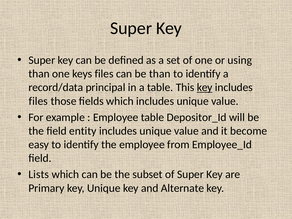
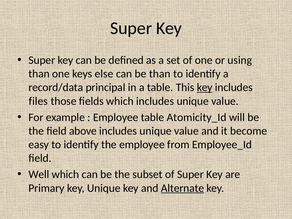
keys files: files -> else
Depositor_Id: Depositor_Id -> Atomicity_Id
entity: entity -> above
Lists: Lists -> Well
Alternate underline: none -> present
